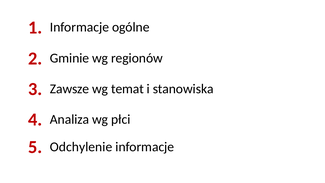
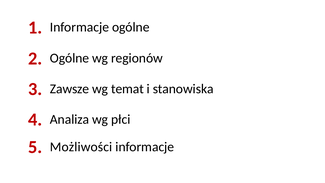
2 Gminie: Gminie -> Ogólne
Odchylenie: Odchylenie -> Możliwości
